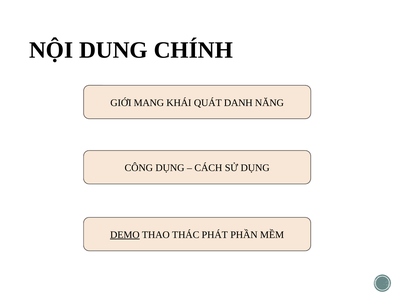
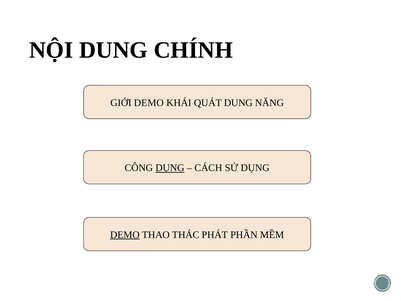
GIỚI MANG: MANG -> DEMO
QUÁT DANH: DANH -> DUNG
DỤNG at (170, 168) underline: none -> present
